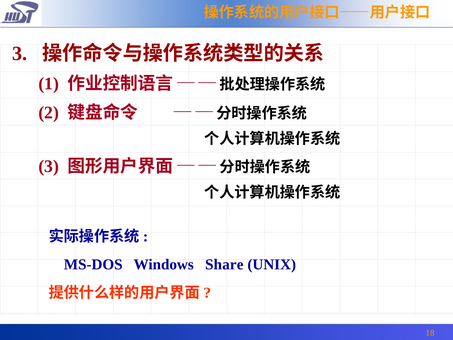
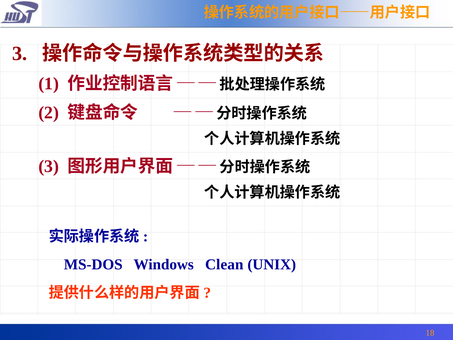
Share: Share -> Clean
